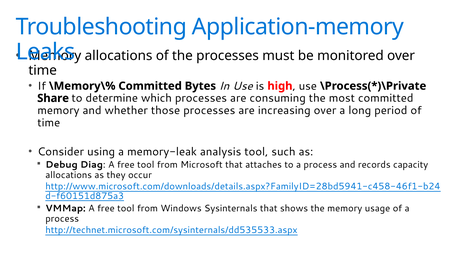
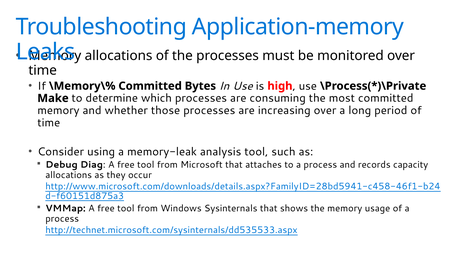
Share: Share -> Make
